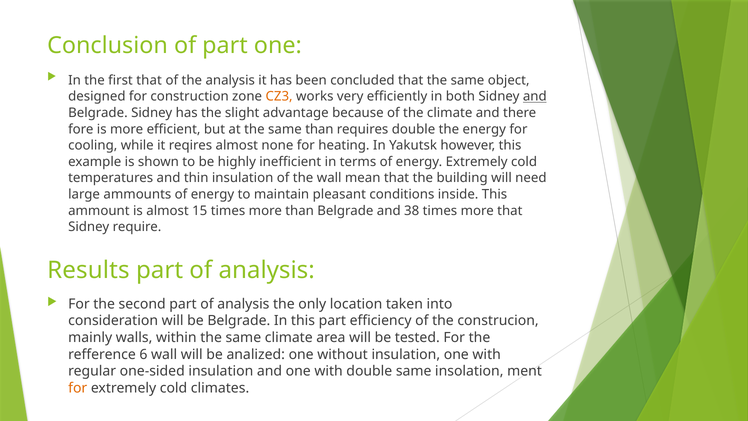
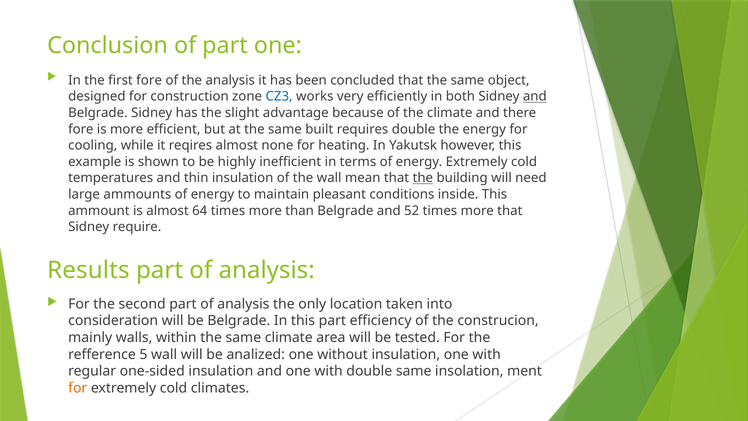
first that: that -> fore
CZ3 colour: orange -> blue
same than: than -> built
the at (423, 178) underline: none -> present
15: 15 -> 64
38: 38 -> 52
6: 6 -> 5
